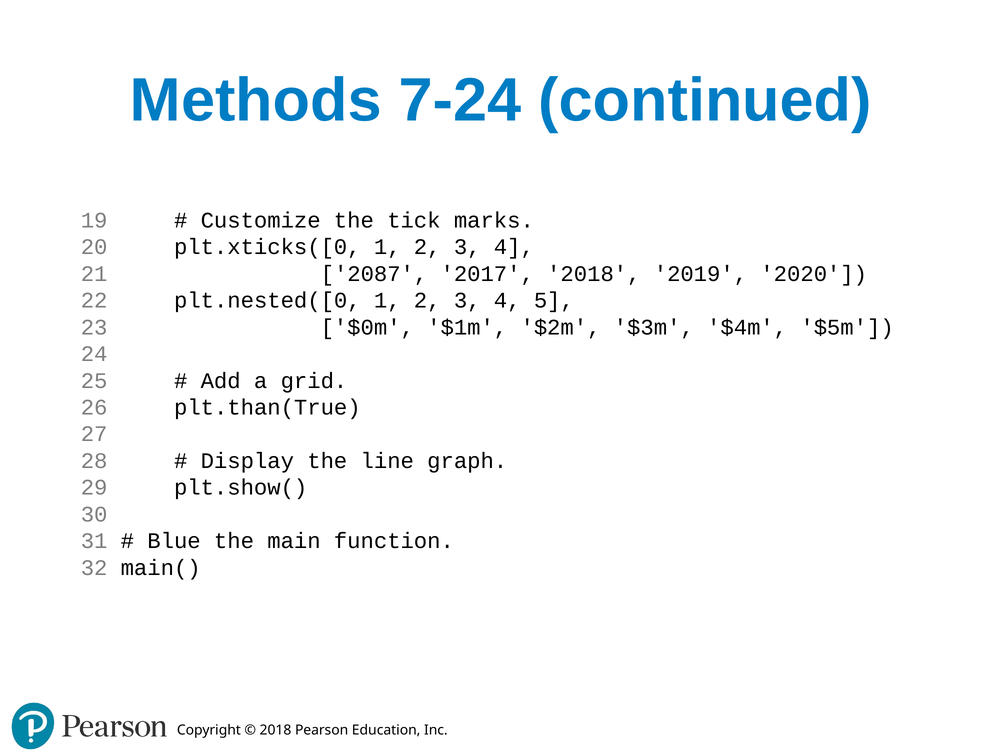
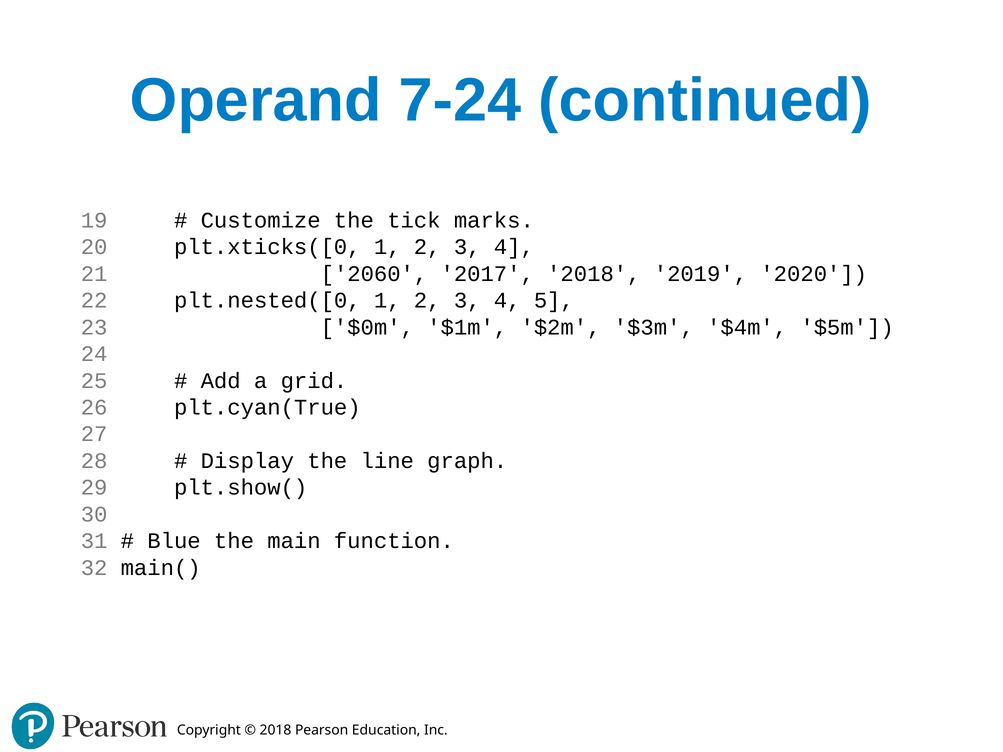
Methods: Methods -> Operand
2087: 2087 -> 2060
plt.than(True: plt.than(True -> plt.cyan(True
